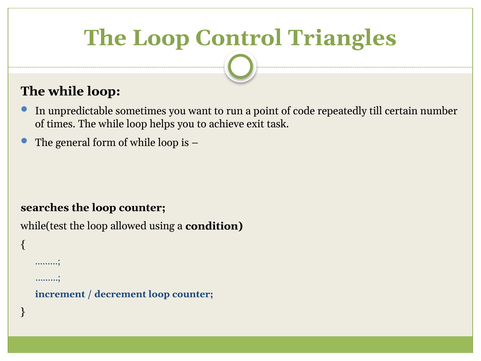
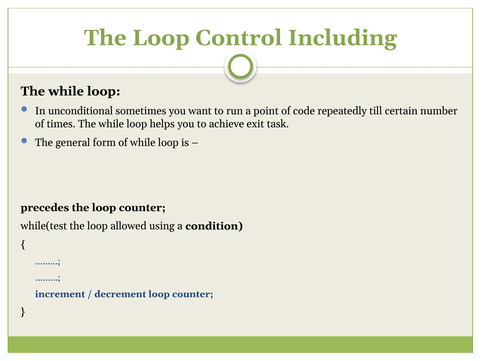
Triangles: Triangles -> Including
unpredictable: unpredictable -> unconditional
searches: searches -> precedes
